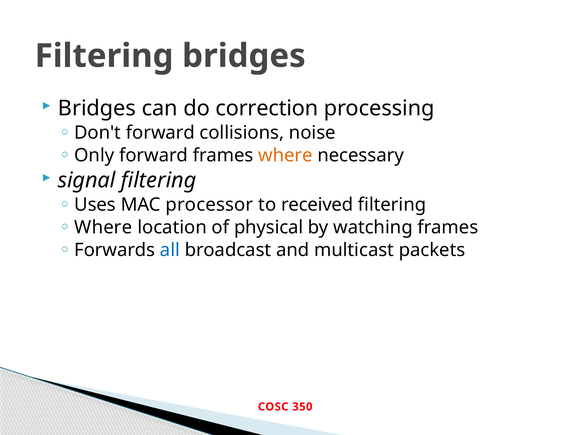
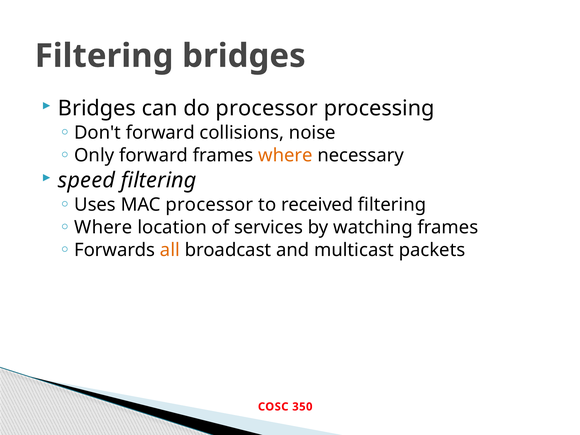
do correction: correction -> processor
signal: signal -> speed
physical: physical -> services
all colour: blue -> orange
